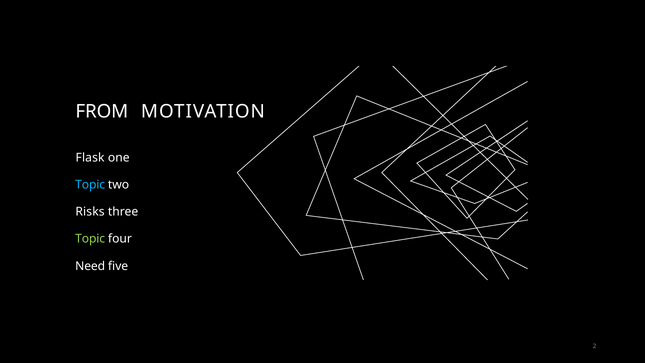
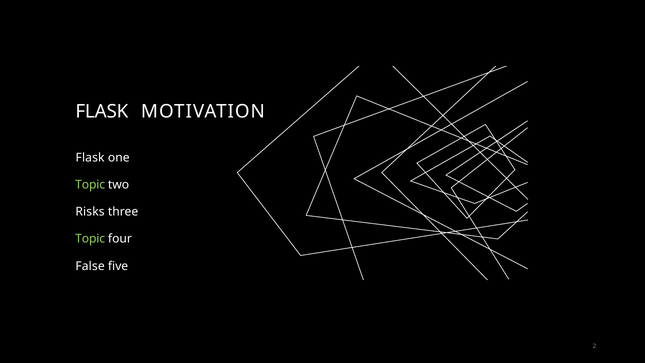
FROM at (102, 111): FROM -> FLASK
Topic at (90, 185) colour: light blue -> light green
Need: Need -> False
